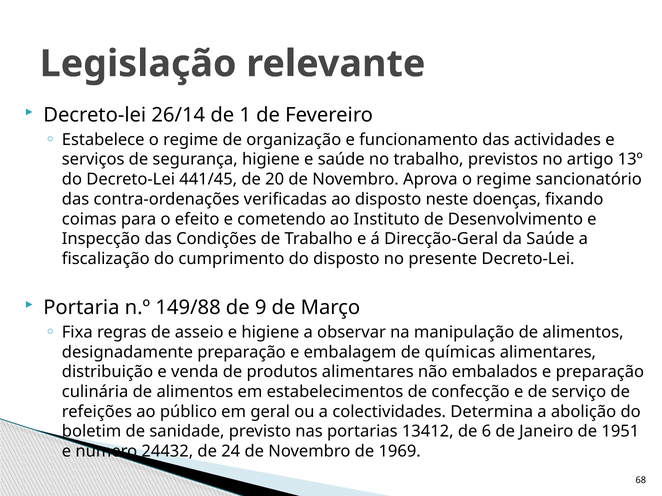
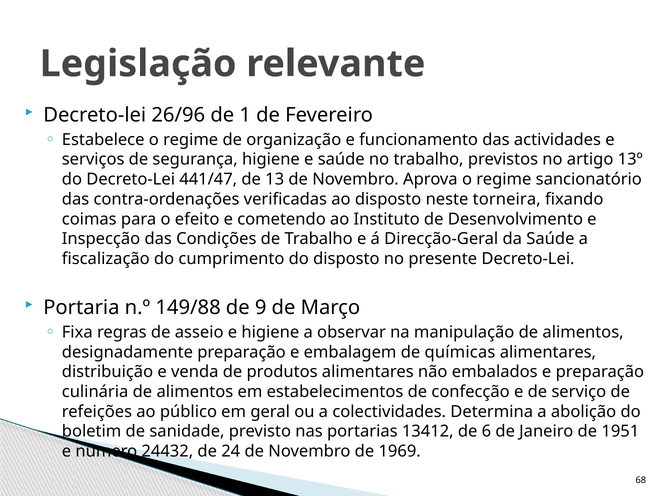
26/14: 26/14 -> 26/96
441/45: 441/45 -> 441/47
20: 20 -> 13
doenças: doenças -> torneira
